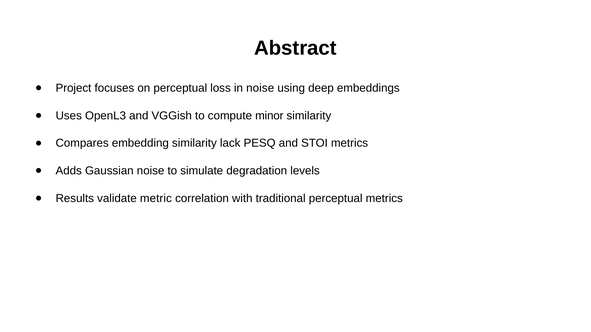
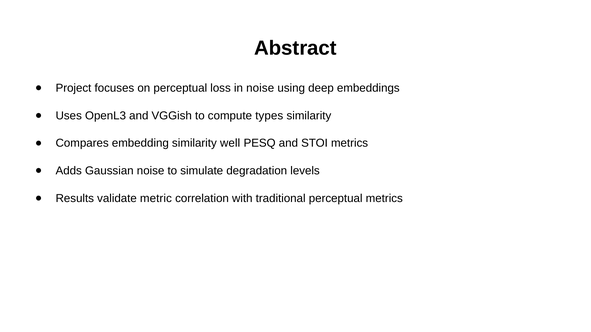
minor: minor -> types
lack: lack -> well
